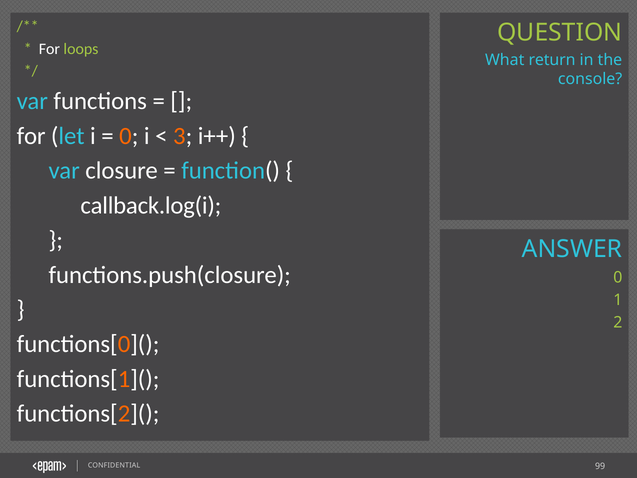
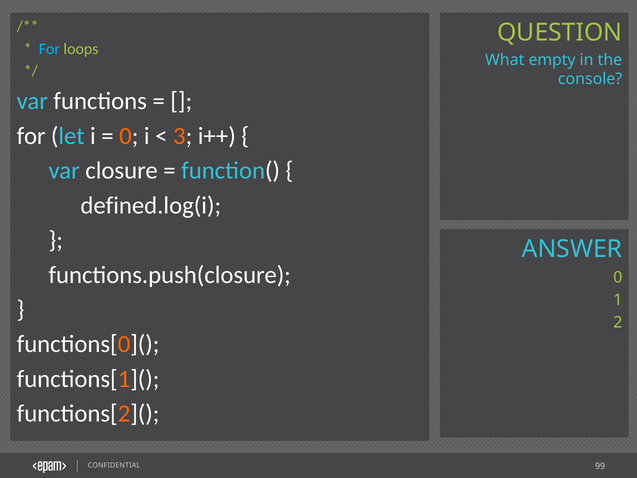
For at (49, 49) colour: white -> light blue
return: return -> empty
callback.log(i: callback.log(i -> defined.log(i
